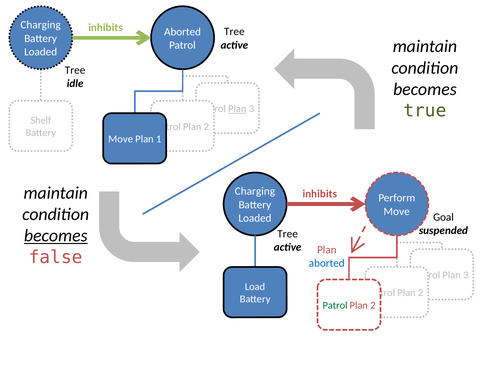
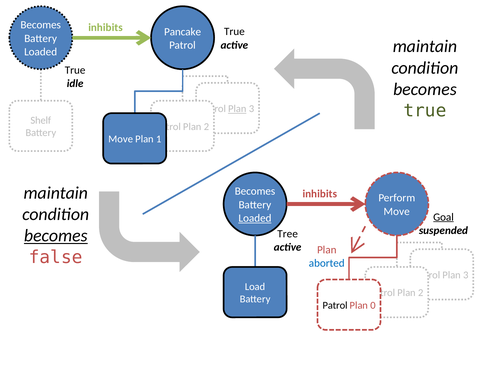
Charging at (41, 25): Charging -> Becomes
Tree at (234, 32): Tree -> True
Aborted at (183, 32): Aborted -> Pancake
Tree at (75, 70): Tree -> True
Charging at (255, 191): Charging -> Becomes
Goal underline: none -> present
Loaded at (255, 218) underline: none -> present
Patrol at (335, 306) colour: green -> black
2 at (373, 306): 2 -> 0
